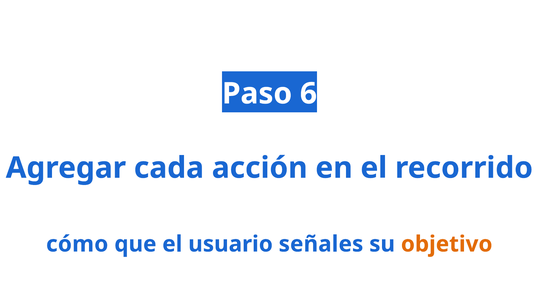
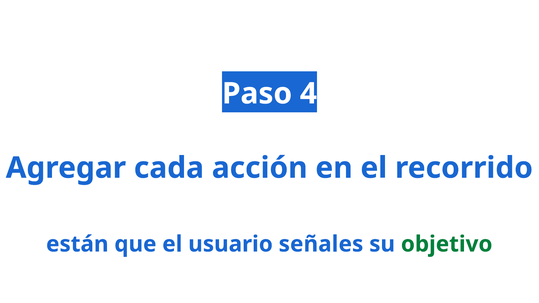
6: 6 -> 4
cómo: cómo -> están
objetivo colour: orange -> green
